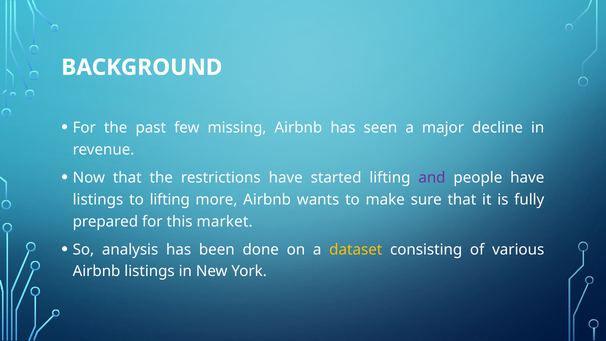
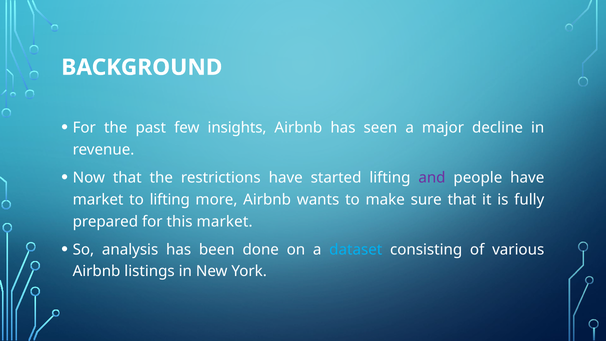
missing: missing -> insights
listings at (98, 200): listings -> market
dataset colour: yellow -> light blue
